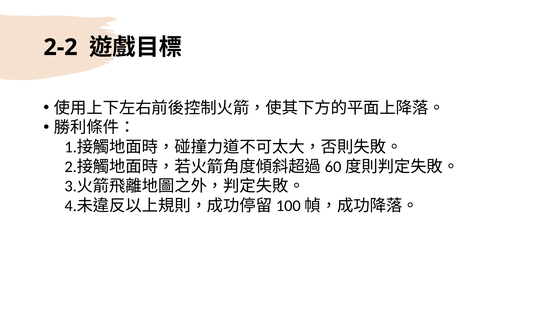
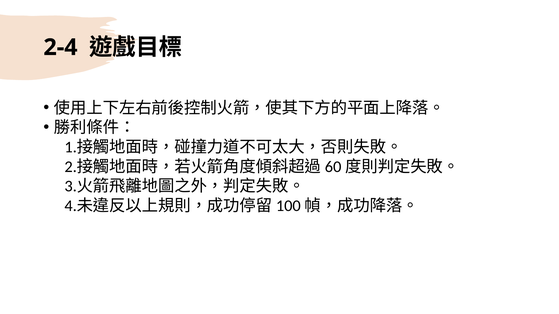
2-2: 2-2 -> 2-4
